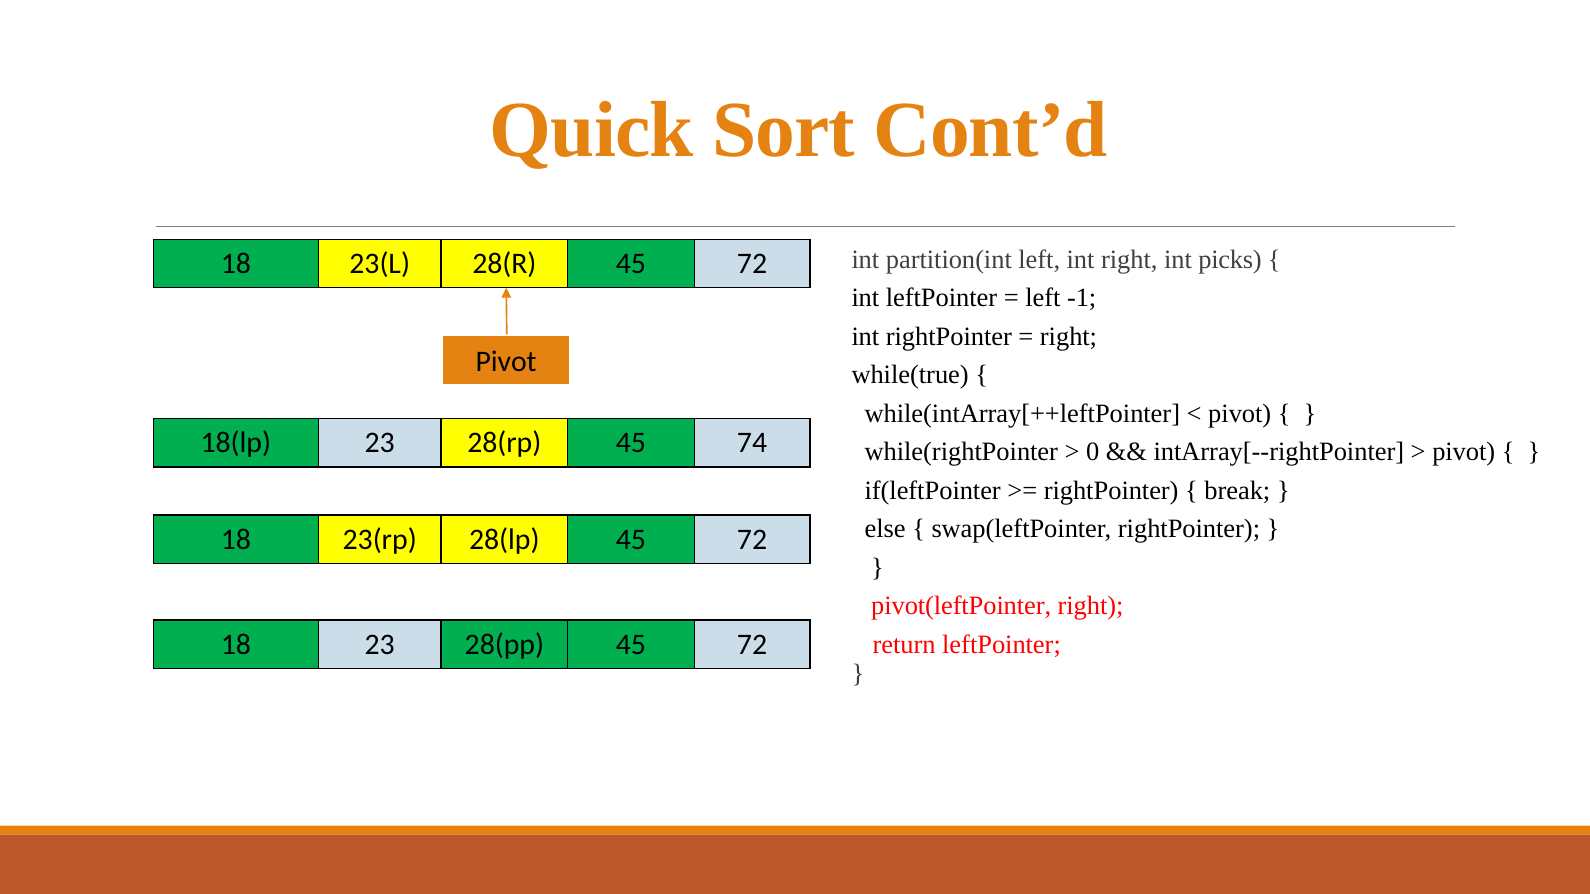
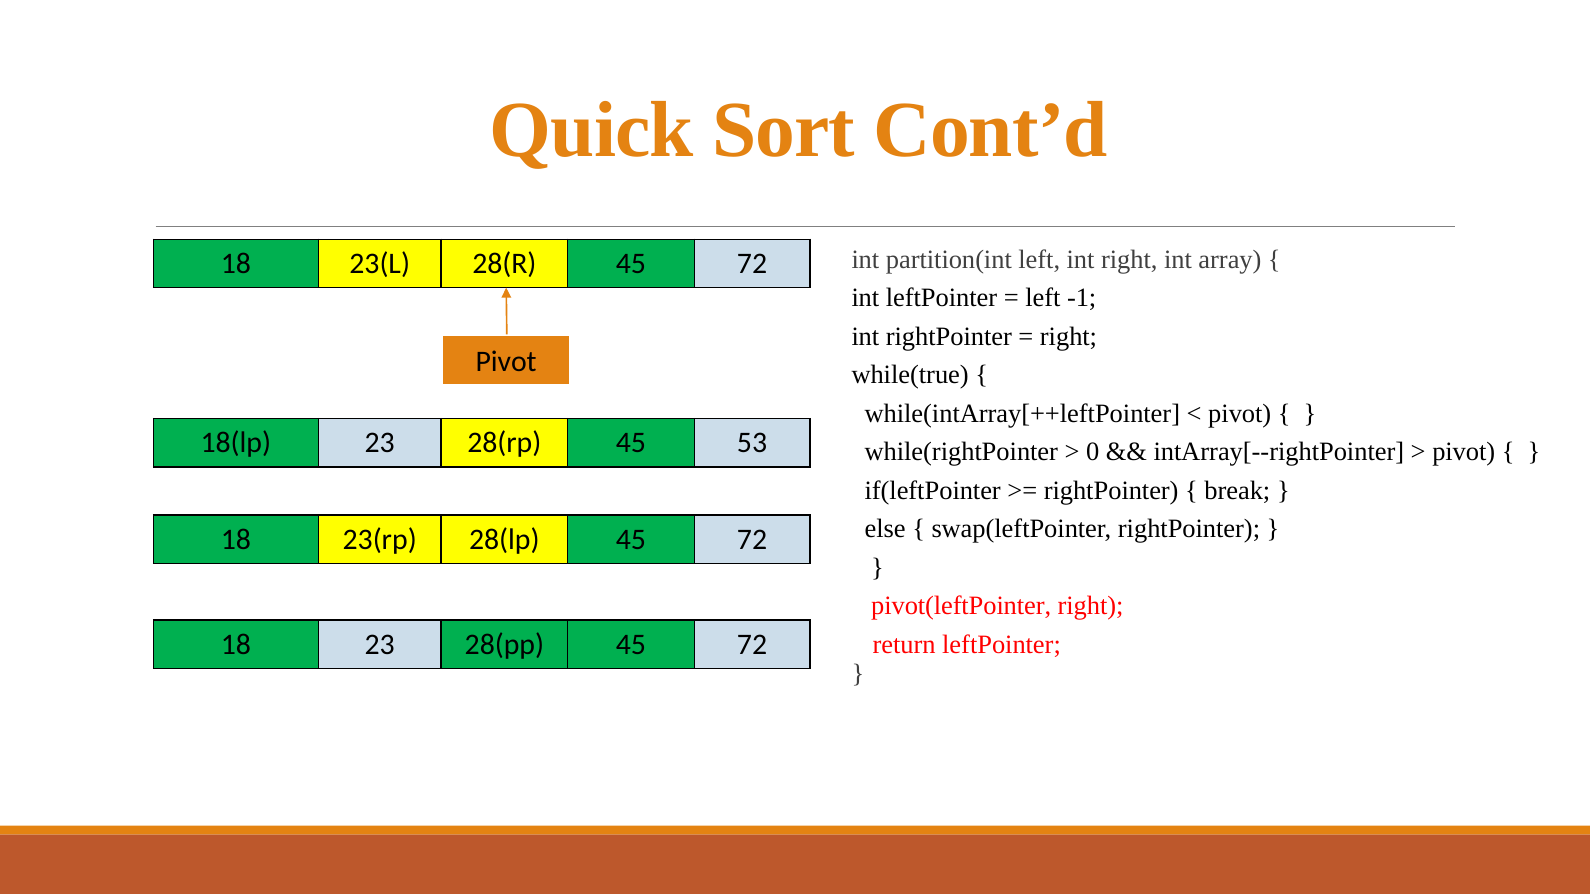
picks: picks -> array
74: 74 -> 53
